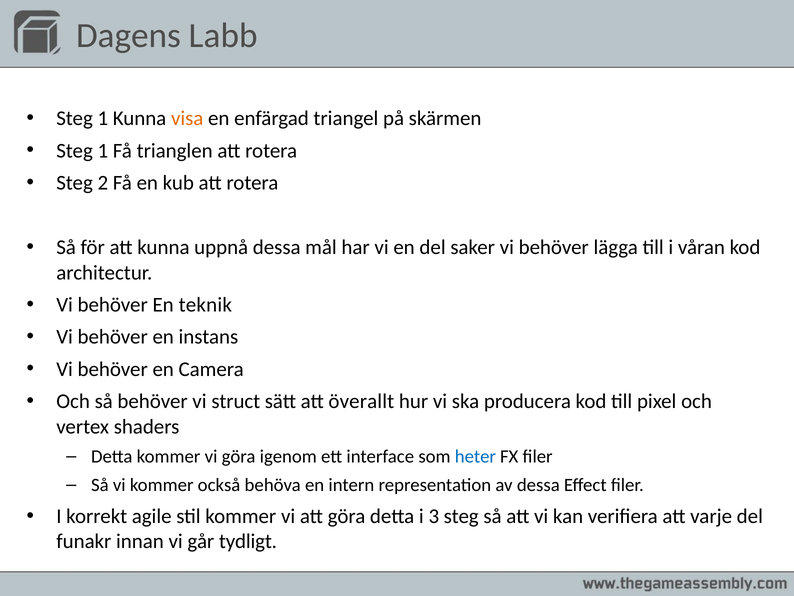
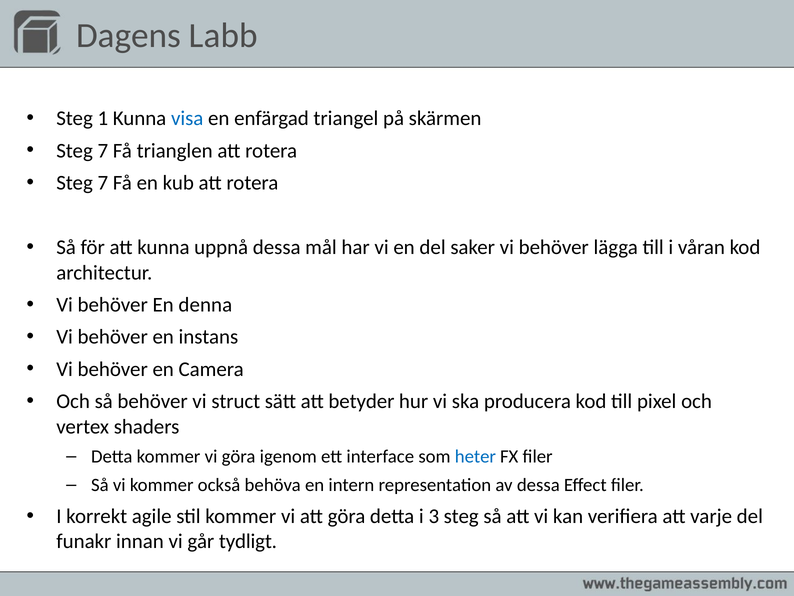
visa colour: orange -> blue
1 at (103, 151): 1 -> 7
2 at (103, 183): 2 -> 7
teknik: teknik -> denna
överallt: överallt -> betyder
